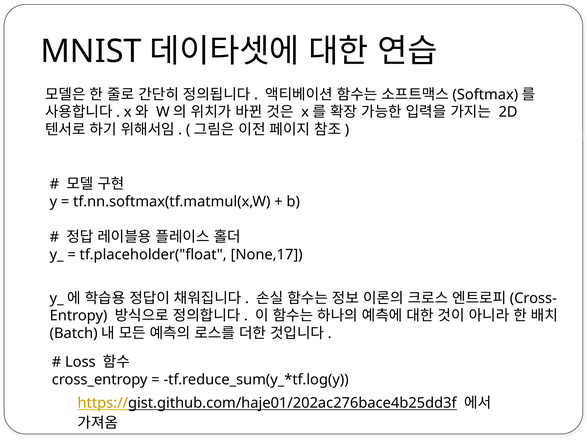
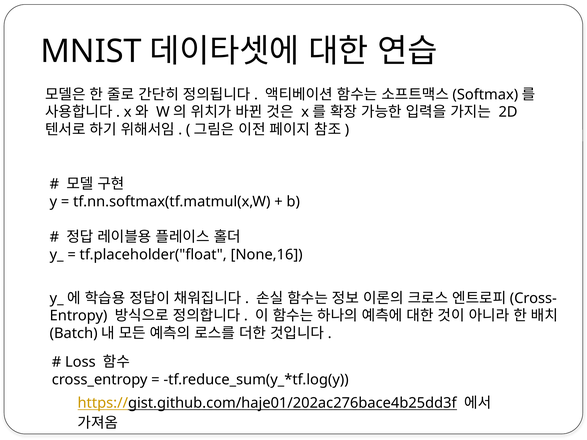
None,17: None,17 -> None,16
